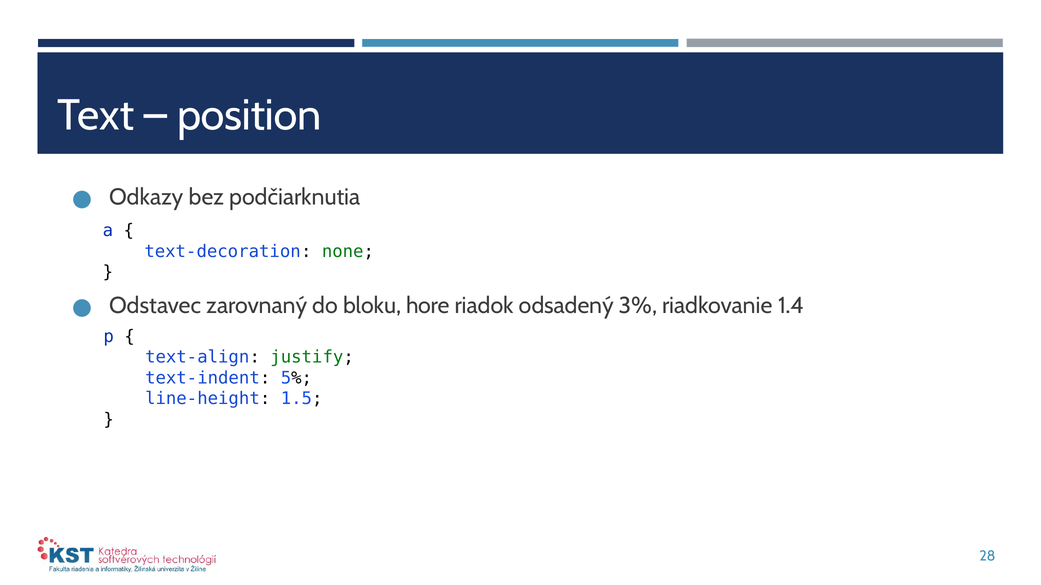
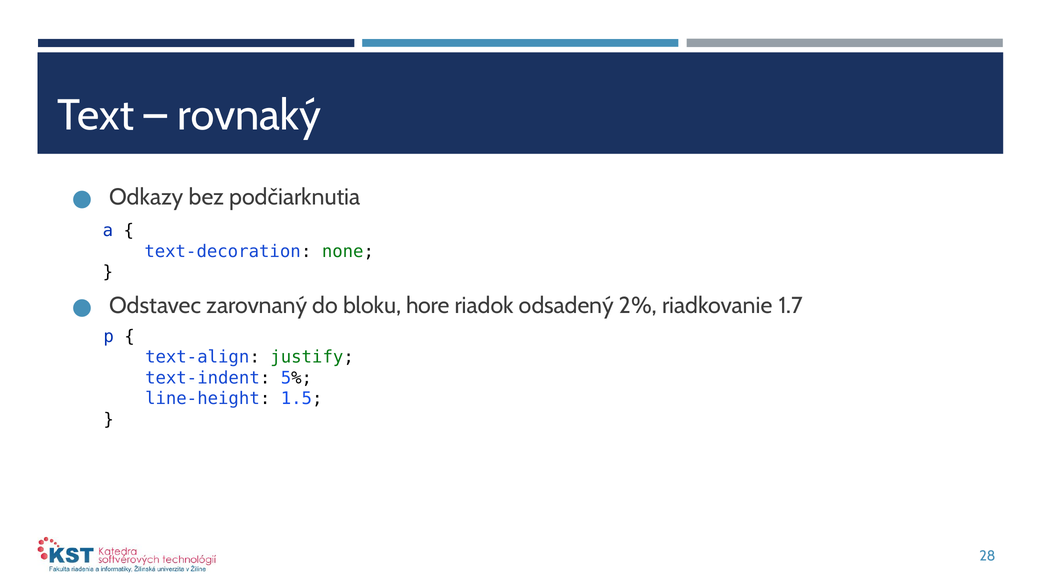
position: position -> rovnaký
3%: 3% -> 2%
1.4: 1.4 -> 1.7
